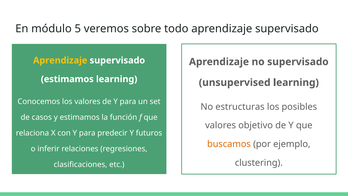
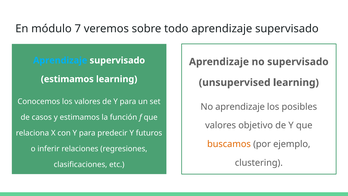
5: 5 -> 7
Aprendizaje at (60, 60) colour: yellow -> light blue
No estructuras: estructuras -> aprendizaje
